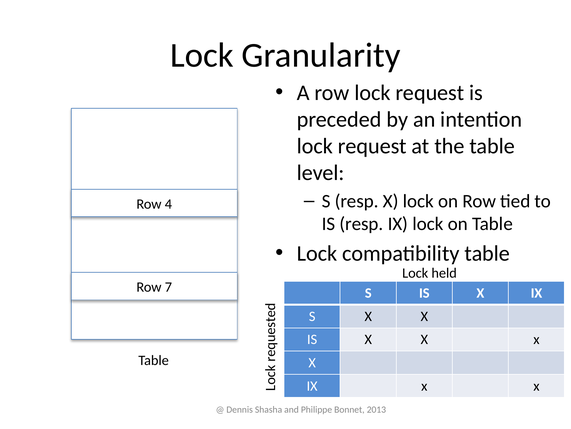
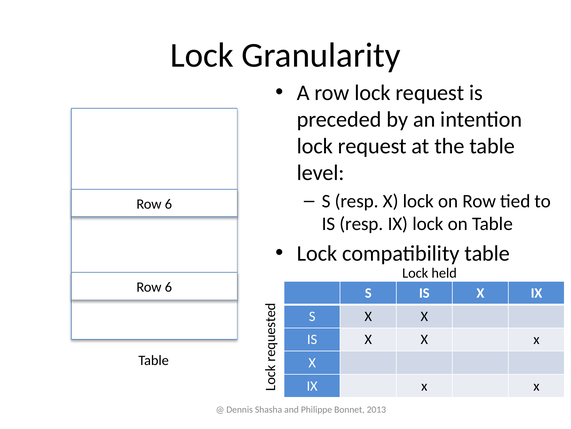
4 at (168, 204): 4 -> 6
7 at (168, 287): 7 -> 6
